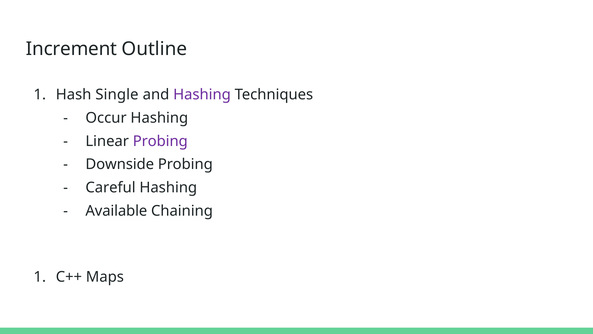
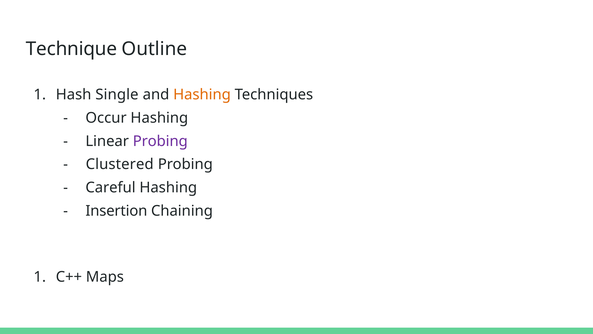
Increment: Increment -> Technique
Hashing at (202, 95) colour: purple -> orange
Downside: Downside -> Clustered
Available: Available -> Insertion
